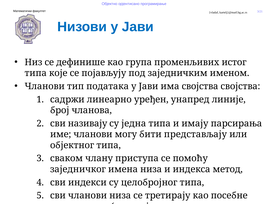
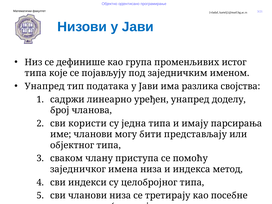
Чланови at (45, 86): Чланови -> Унапред
има својства: својства -> разлика
линије: линије -> доделу
сви називају: називају -> користи
